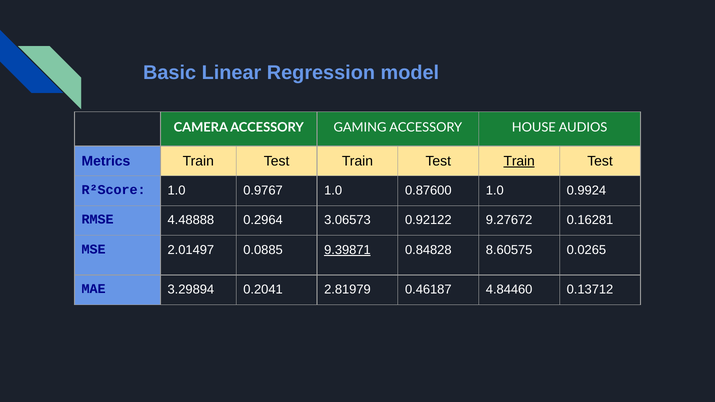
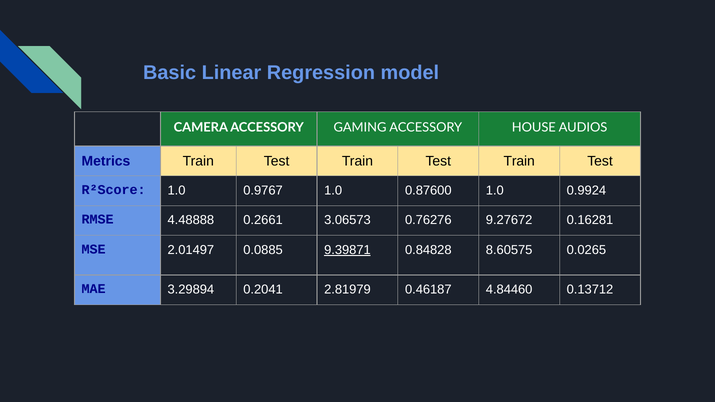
Train at (519, 161) underline: present -> none
0.2964: 0.2964 -> 0.2661
0.92122: 0.92122 -> 0.76276
